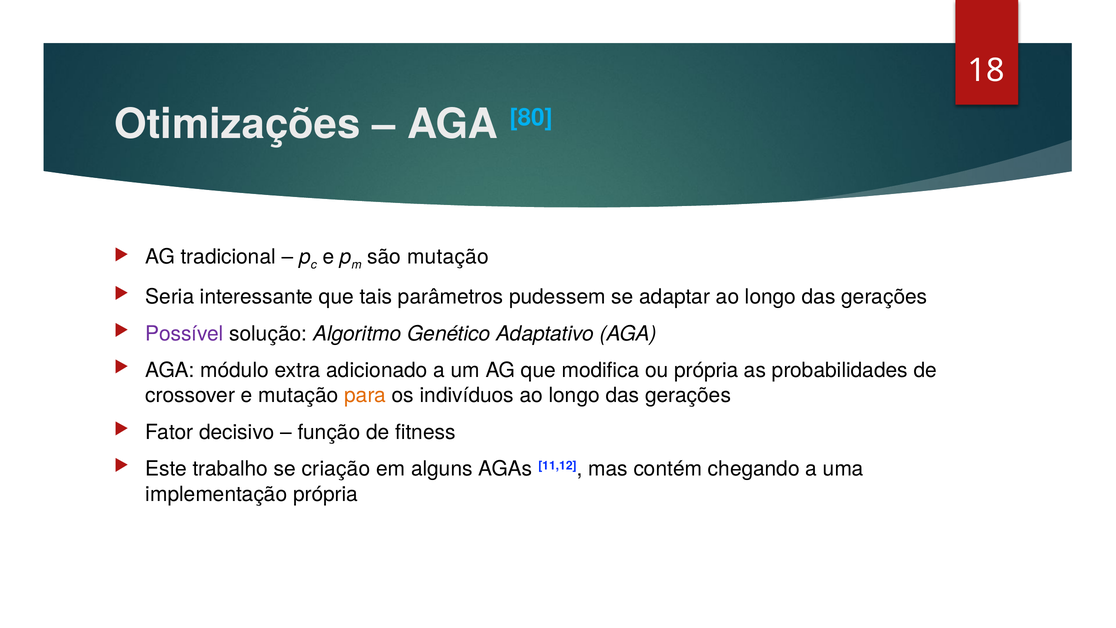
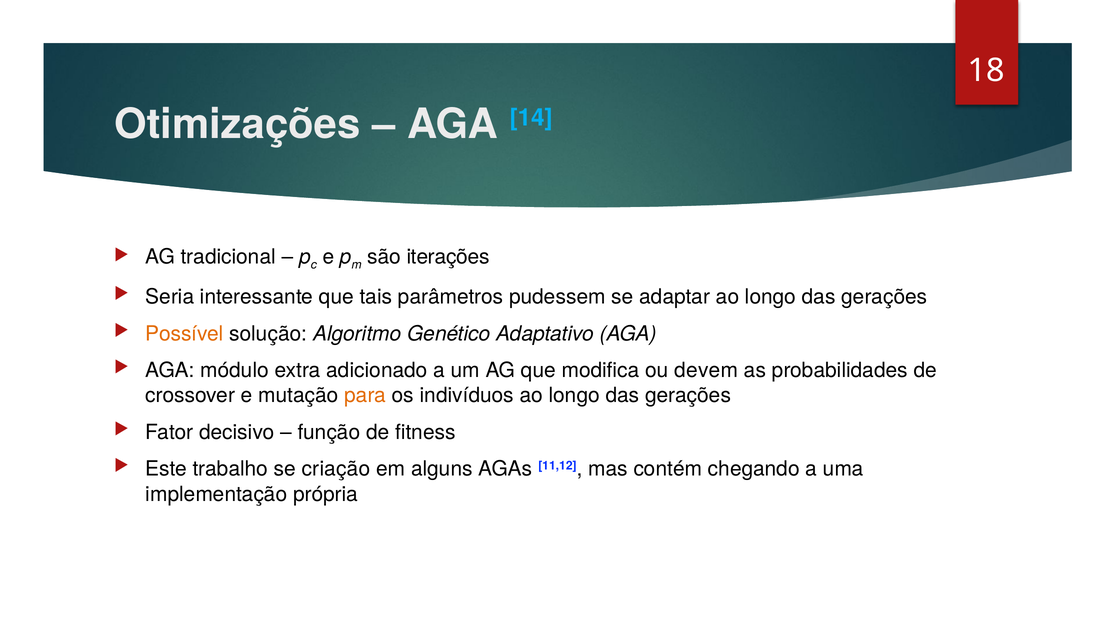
80: 80 -> 14
são mutação: mutação -> iterações
Possível colour: purple -> orange
ou própria: própria -> devem
